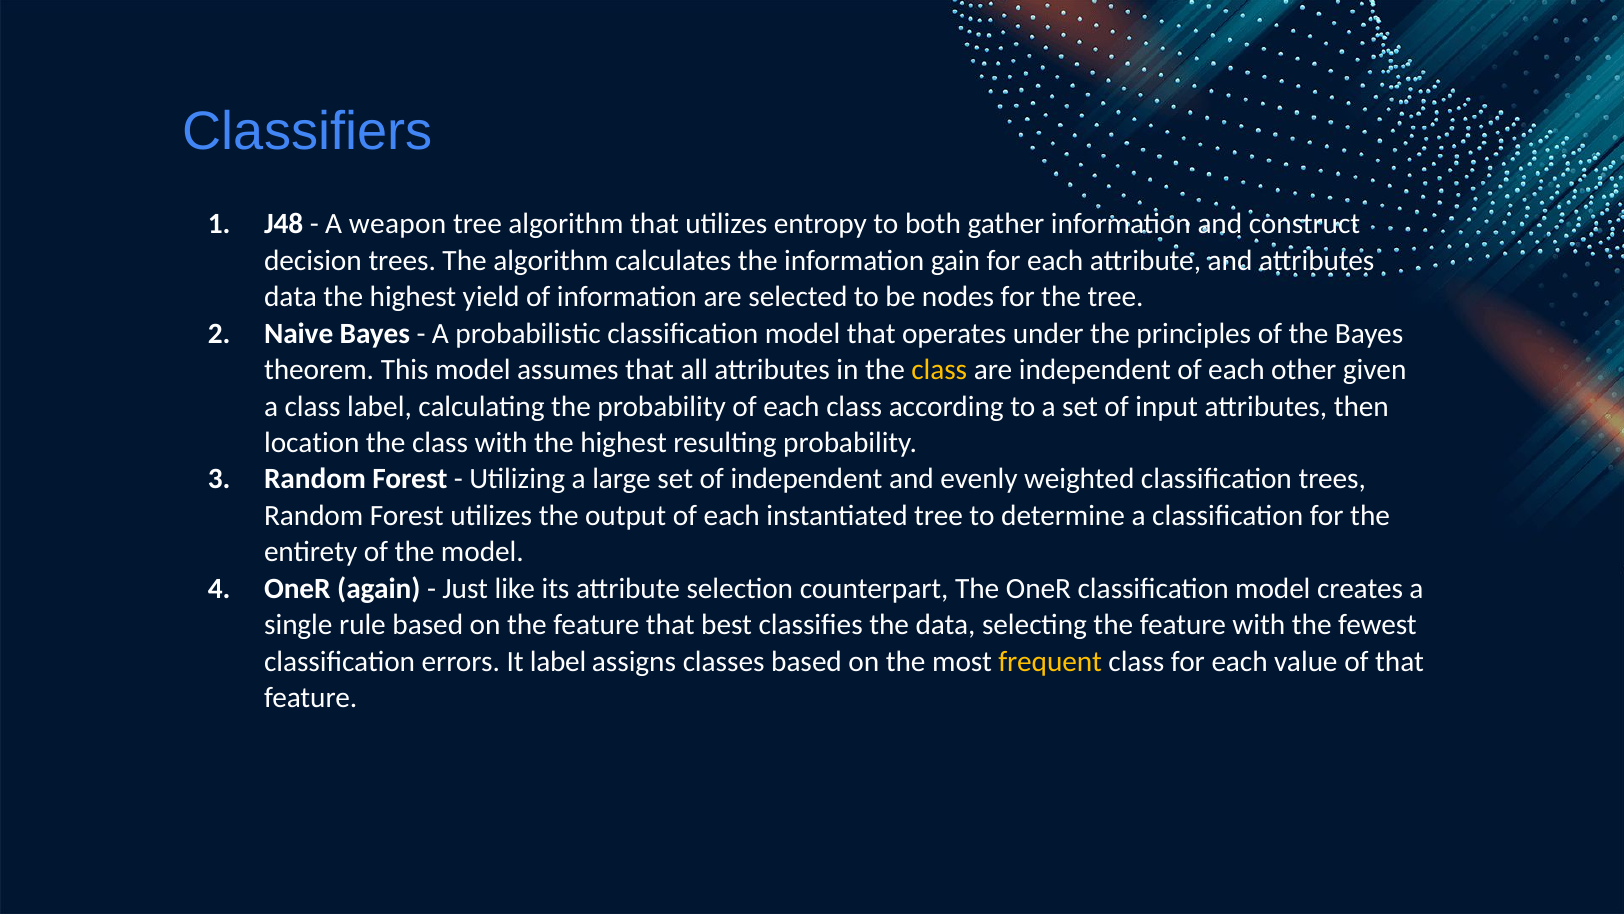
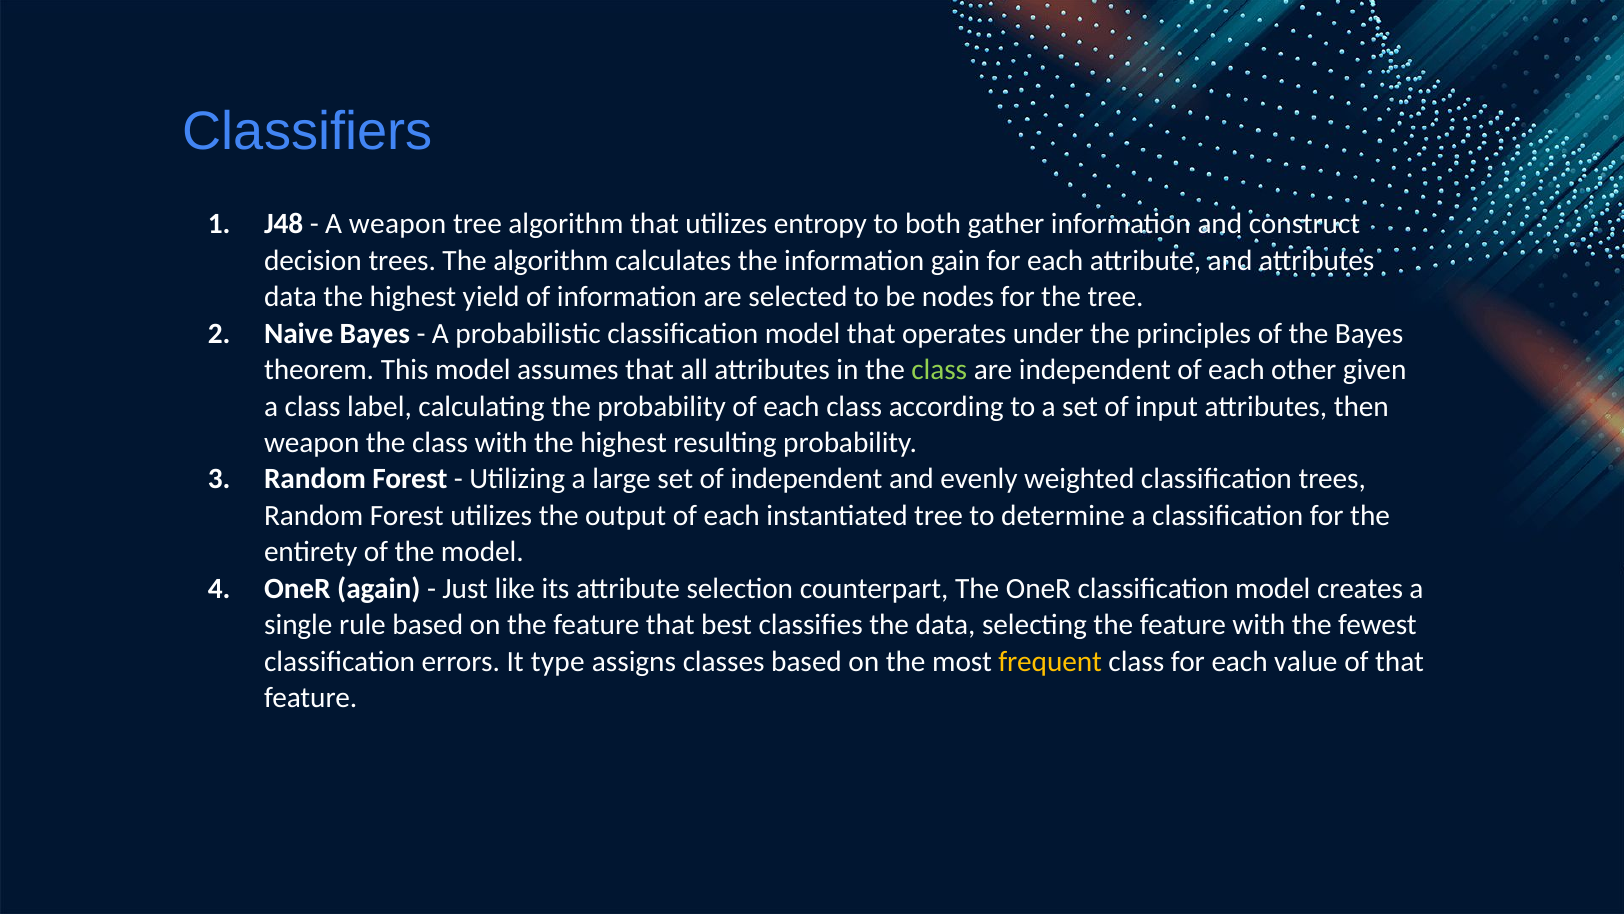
class at (939, 370) colour: yellow -> light green
location at (312, 443): location -> weapon
It label: label -> type
